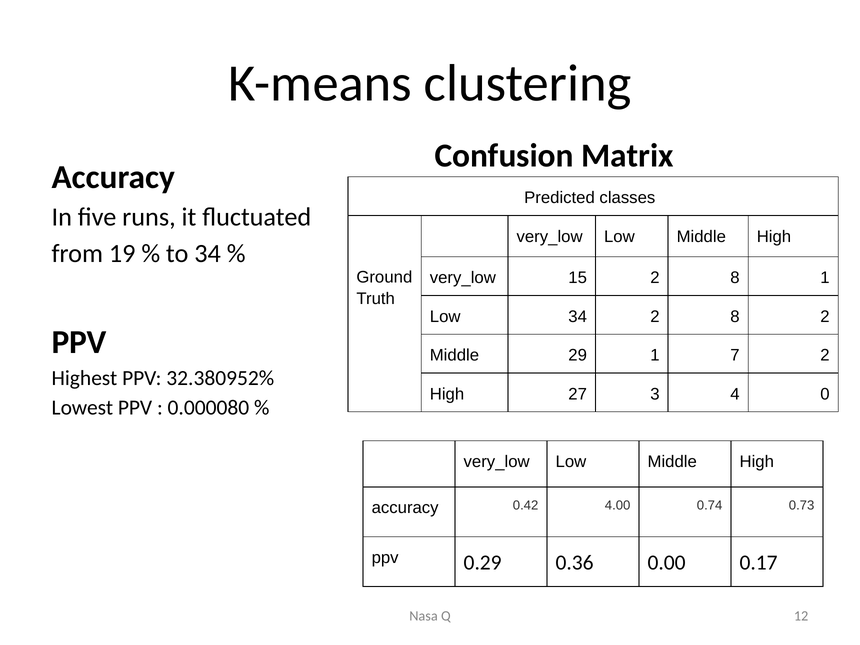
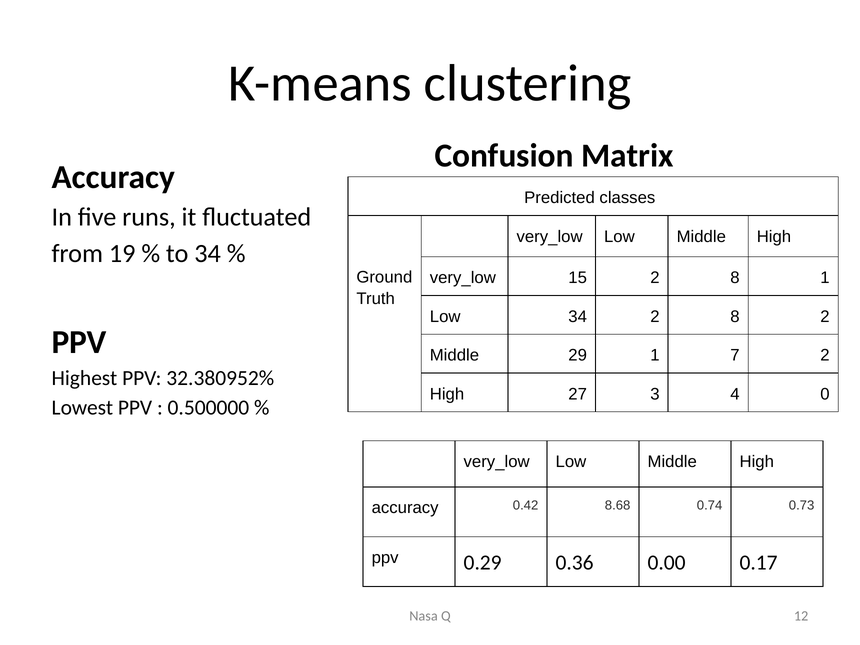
0.000080: 0.000080 -> 0.500000
4.00: 4.00 -> 8.68
